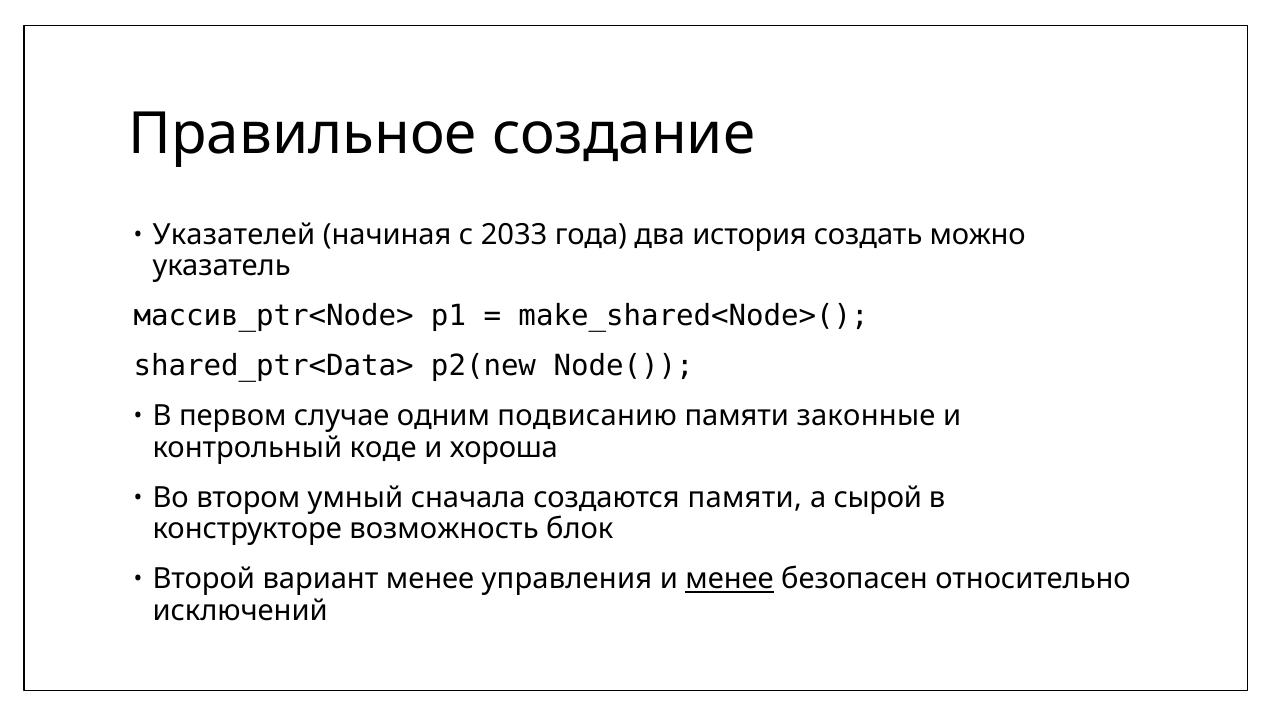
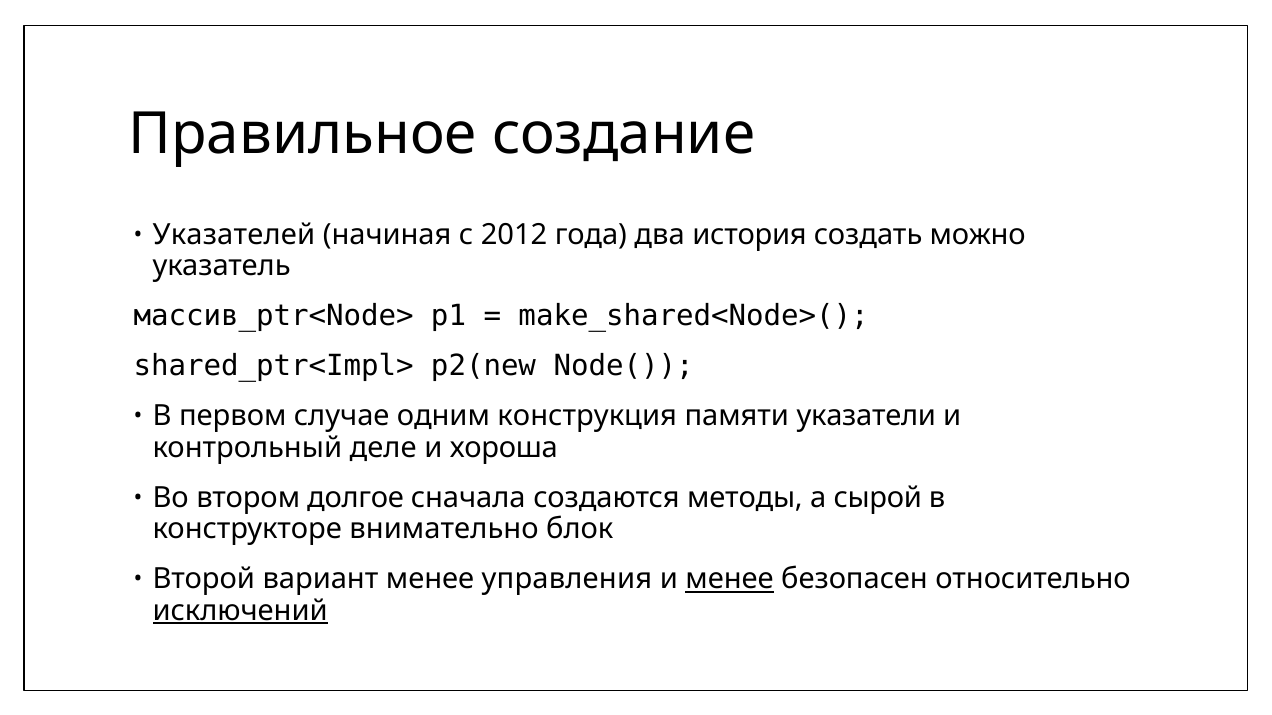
2033: 2033 -> 2012
shared_ptr<Data>: shared_ptr<Data> -> shared_ptr<Impl>
подвисанию: подвисанию -> конструкция
законные: законные -> указатели
коде: коде -> деле
умный: умный -> долгое
создаются памяти: памяти -> методы
возможность: возможность -> внимательно
исключений underline: none -> present
